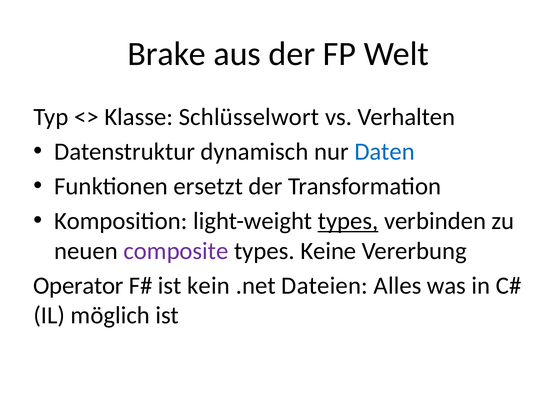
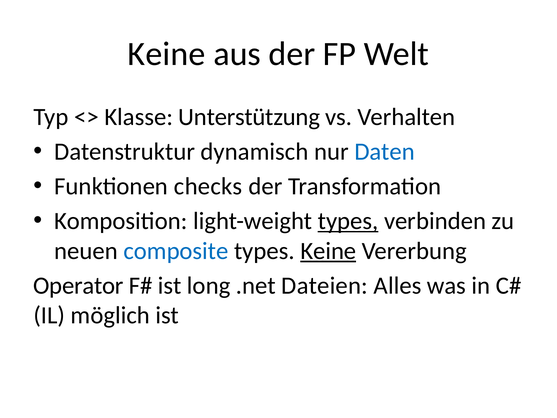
Brake at (167, 54): Brake -> Keine
Schlüsselwort: Schlüsselwort -> Unterstützung
ersetzt: ersetzt -> checks
composite colour: purple -> blue
Keine at (328, 251) underline: none -> present
kein: kein -> long
